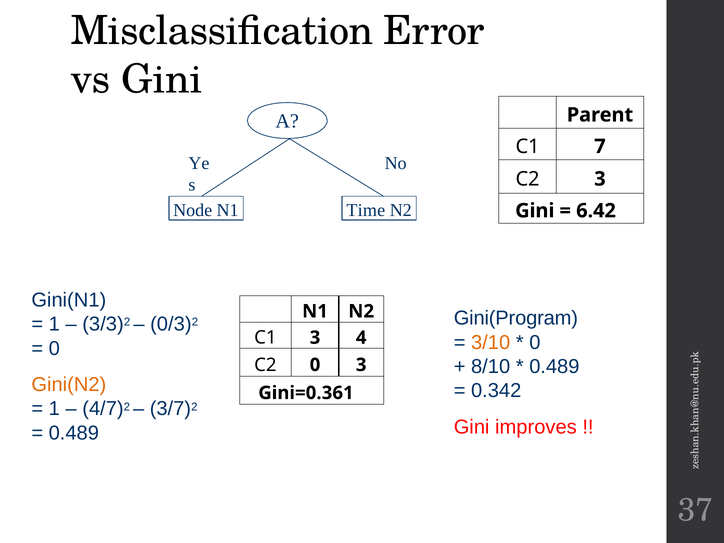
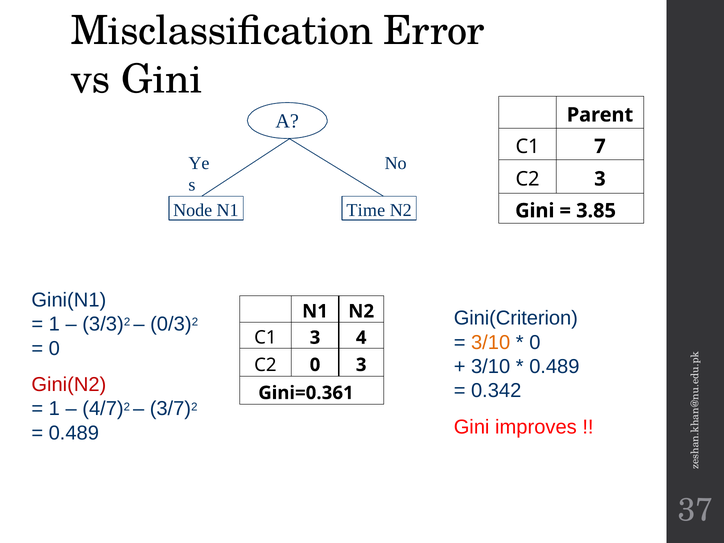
6.42: 6.42 -> 3.85
Gini(Program: Gini(Program -> Gini(Criterion
8/10 at (491, 367): 8/10 -> 3/10
Gini(N2 colour: orange -> red
